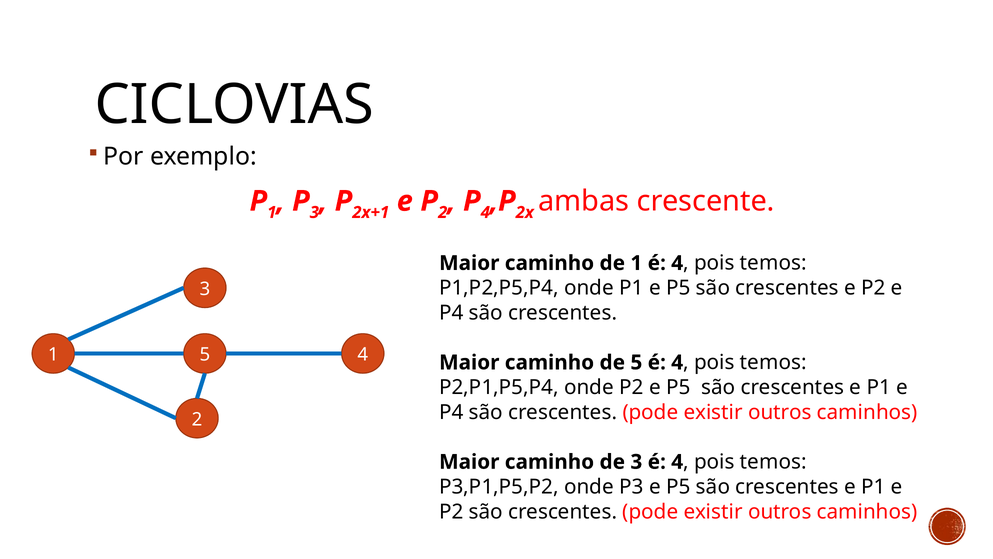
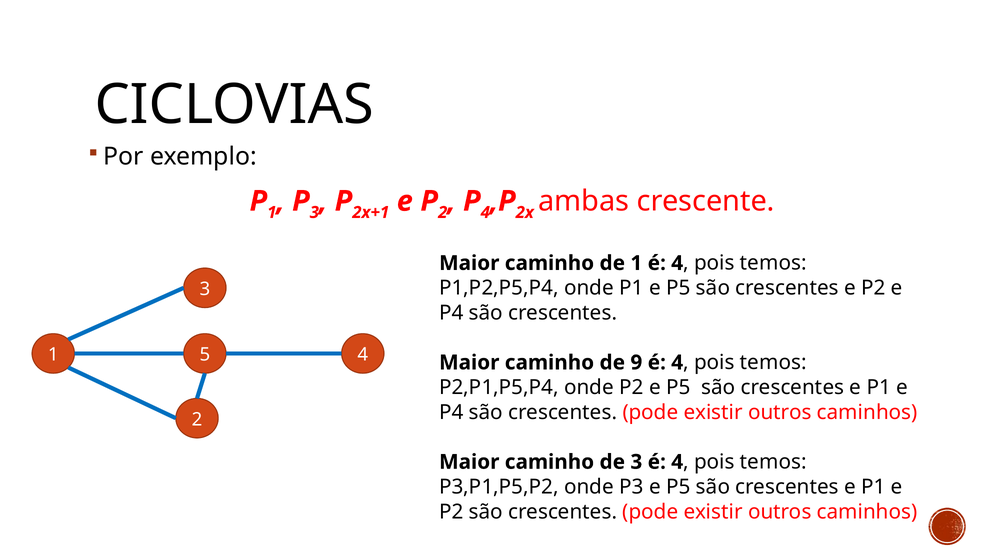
de 5: 5 -> 9
